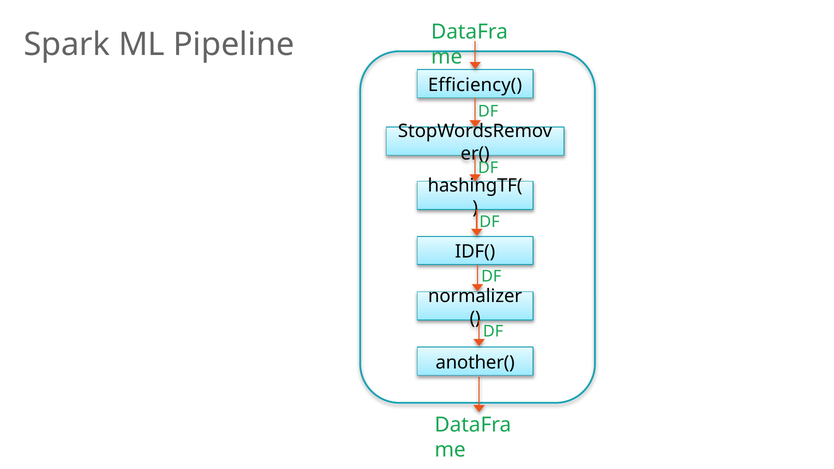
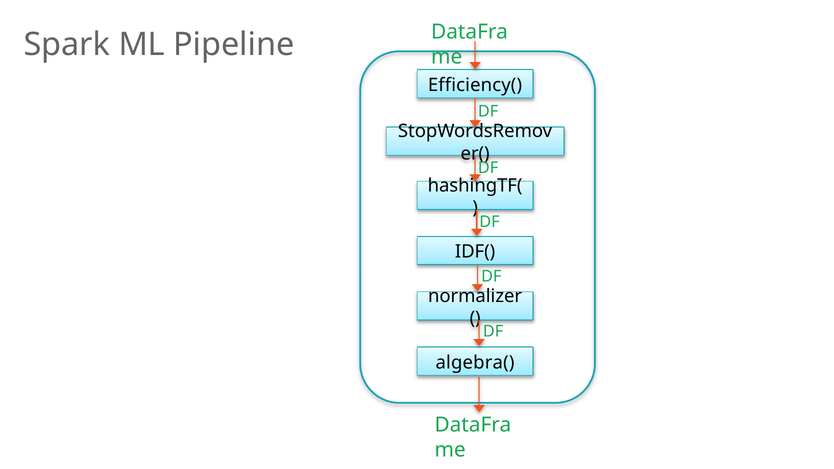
another(: another( -> algebra(
